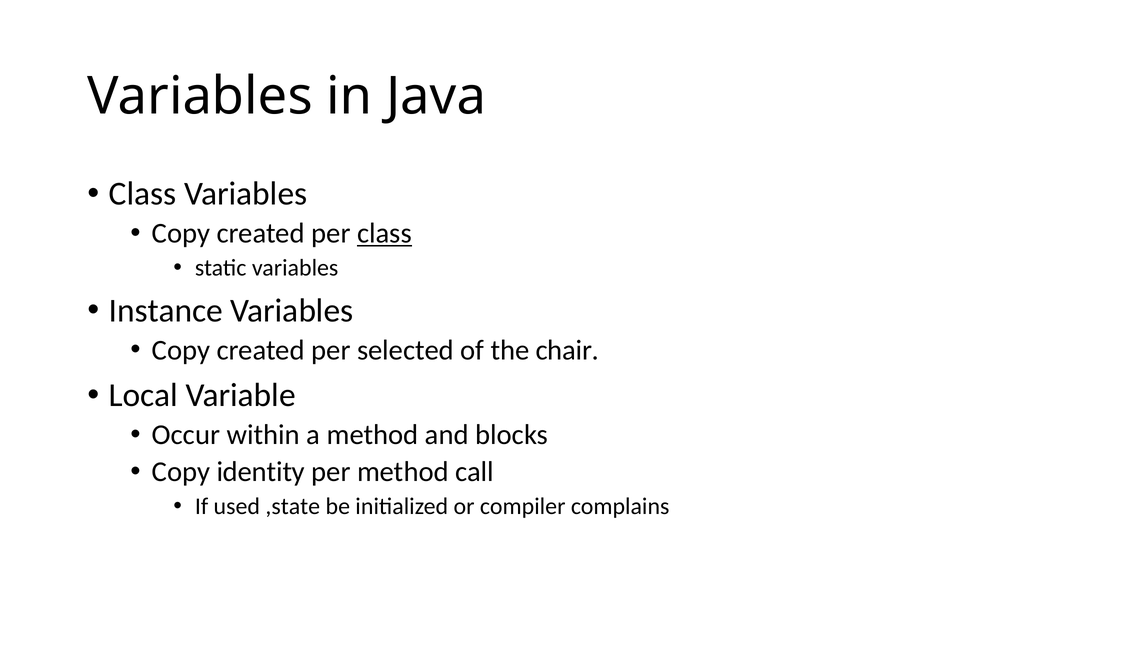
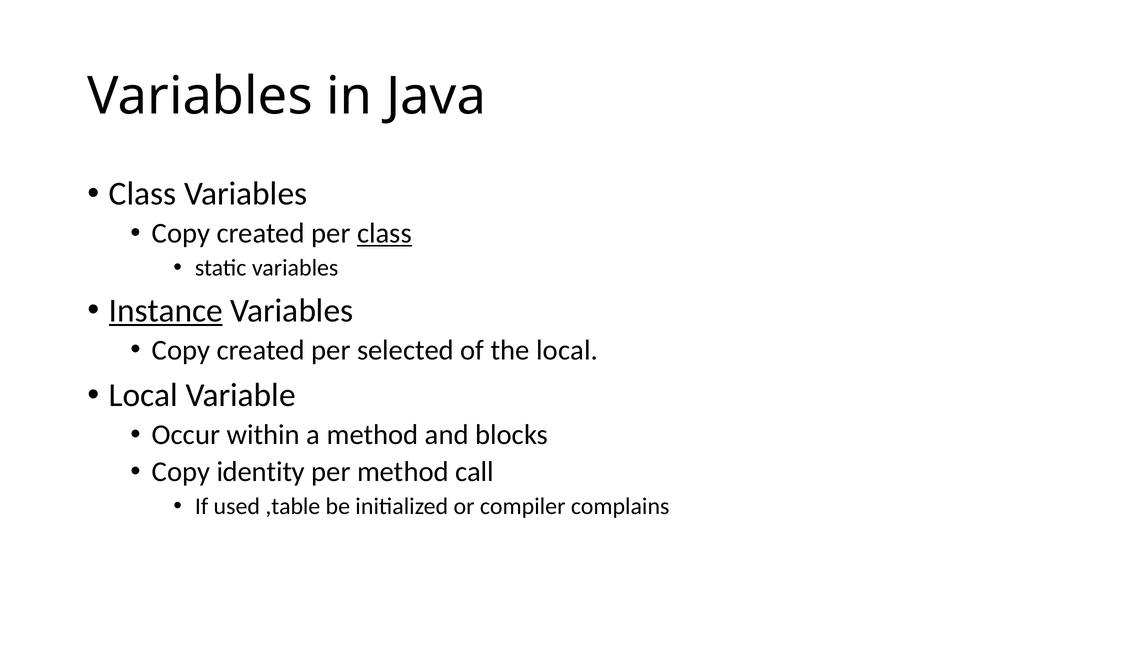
Instance underline: none -> present
the chair: chair -> local
,state: ,state -> ,table
